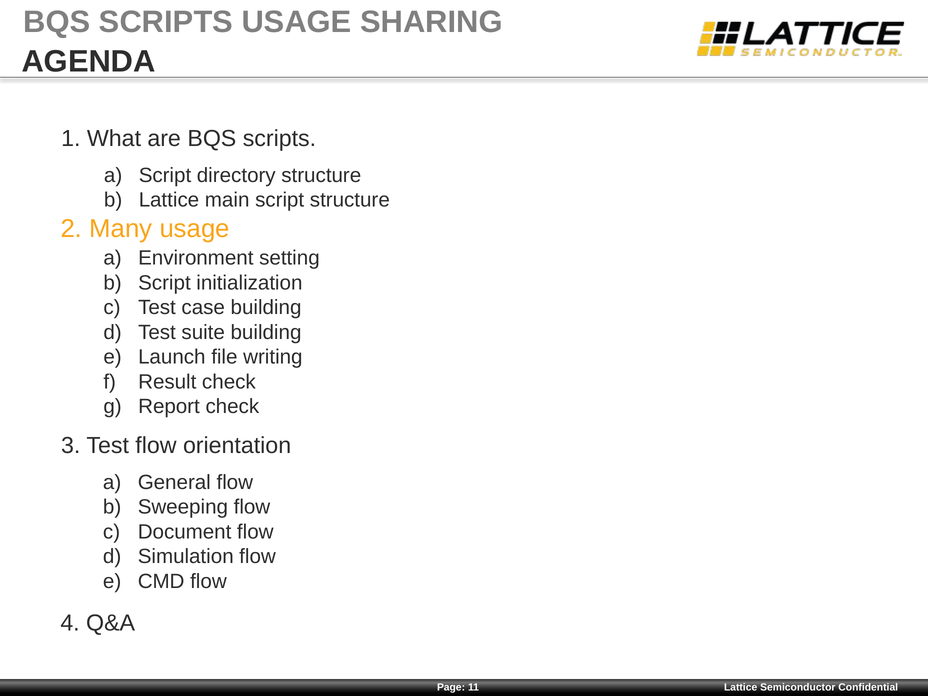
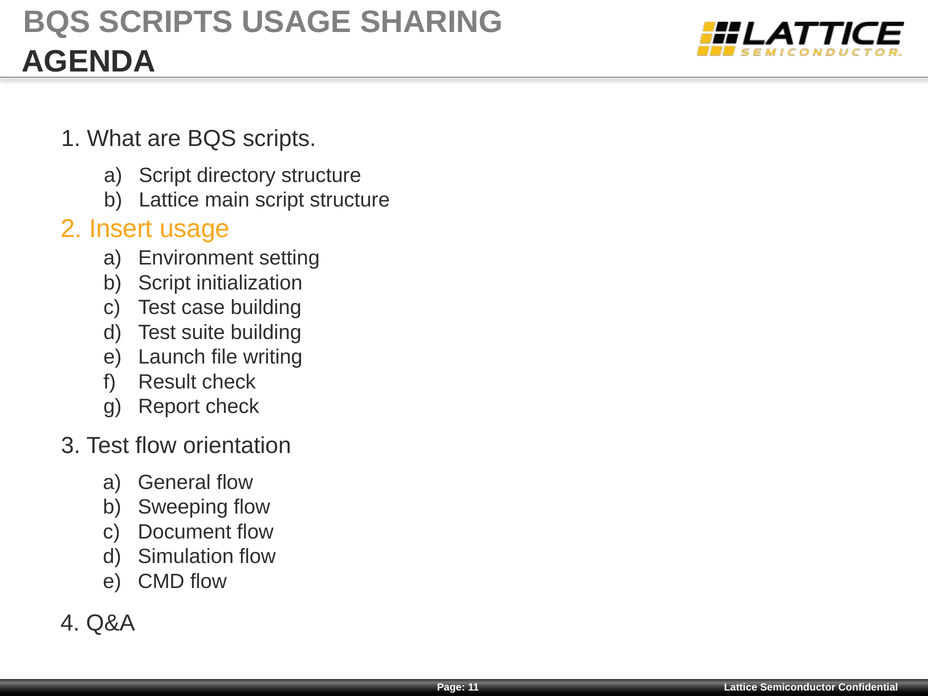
Many: Many -> Insert
